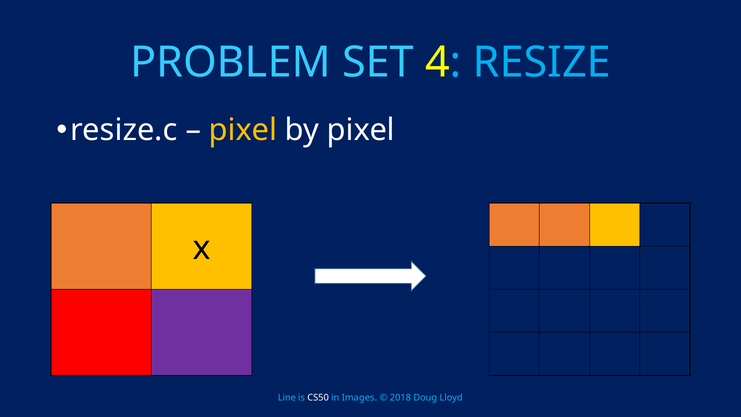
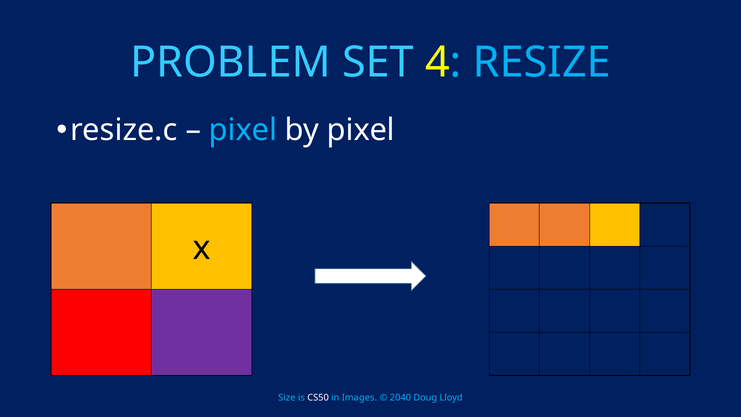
pixel at (243, 130) colour: yellow -> light blue
Line: Line -> Size
2018: 2018 -> 2040
